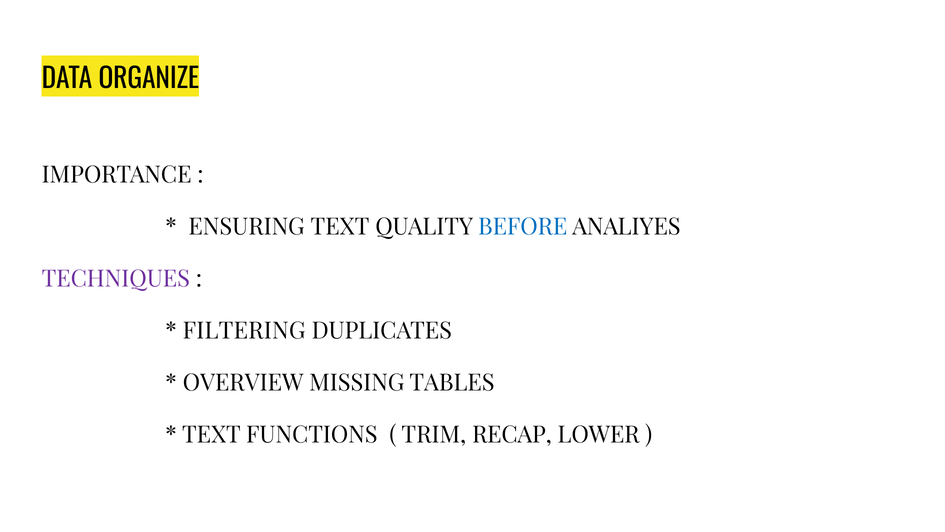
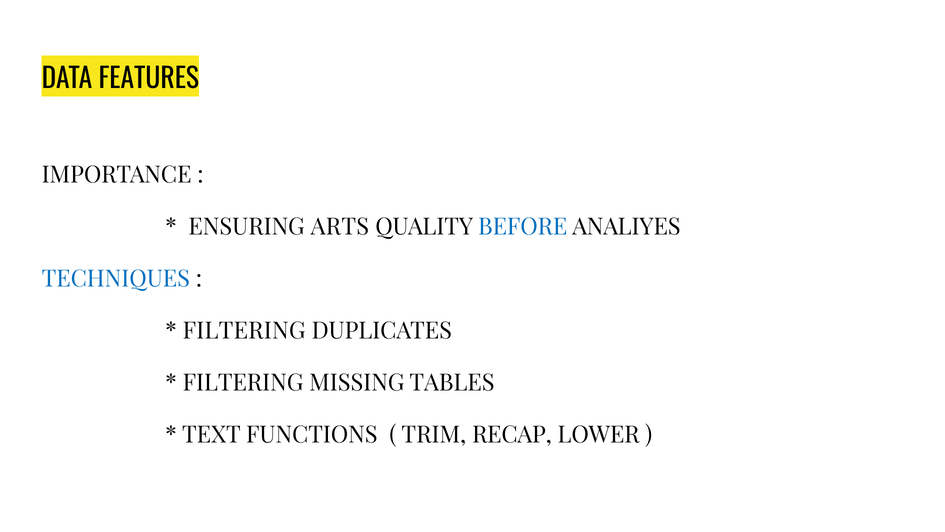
ORGANIZE: ORGANIZE -> FEATURES
ENSURING TEXT: TEXT -> ARTS
TECHNIQUES colour: purple -> blue
OVERVIEW at (243, 383): OVERVIEW -> FILTERING
